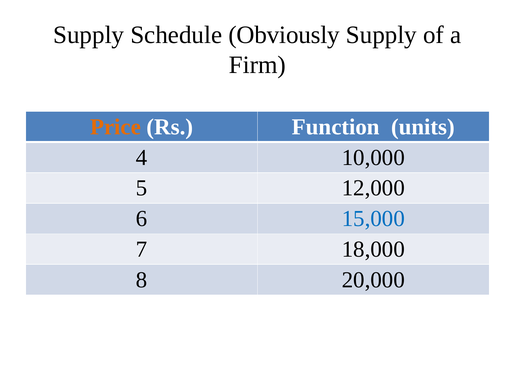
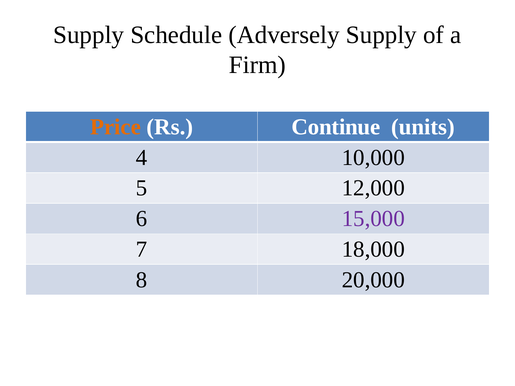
Obviously: Obviously -> Adversely
Function: Function -> Continue
15,000 colour: blue -> purple
